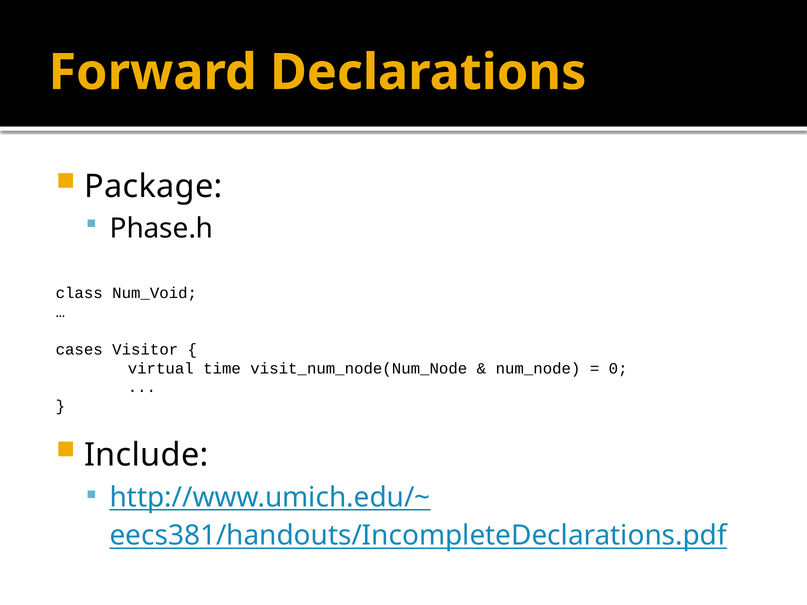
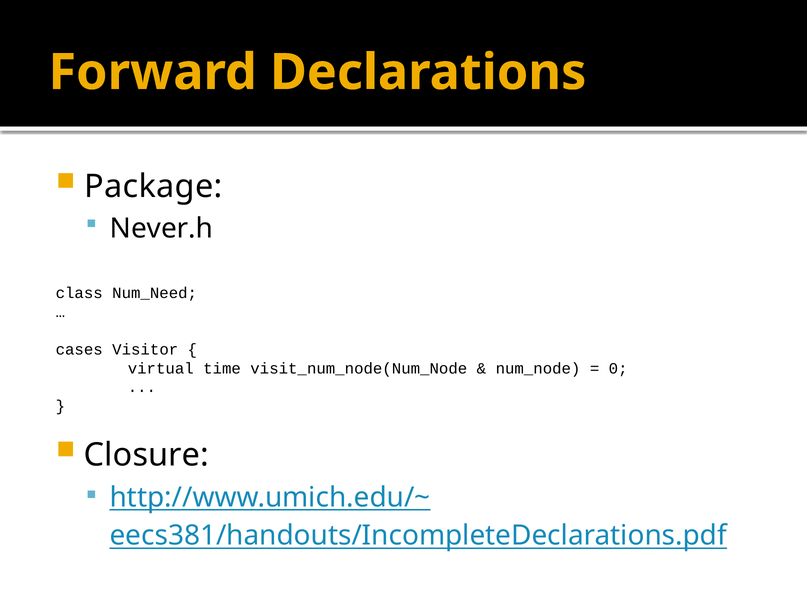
Phase.h: Phase.h -> Never.h
Num_Void: Num_Void -> Num_Need
Include: Include -> Closure
